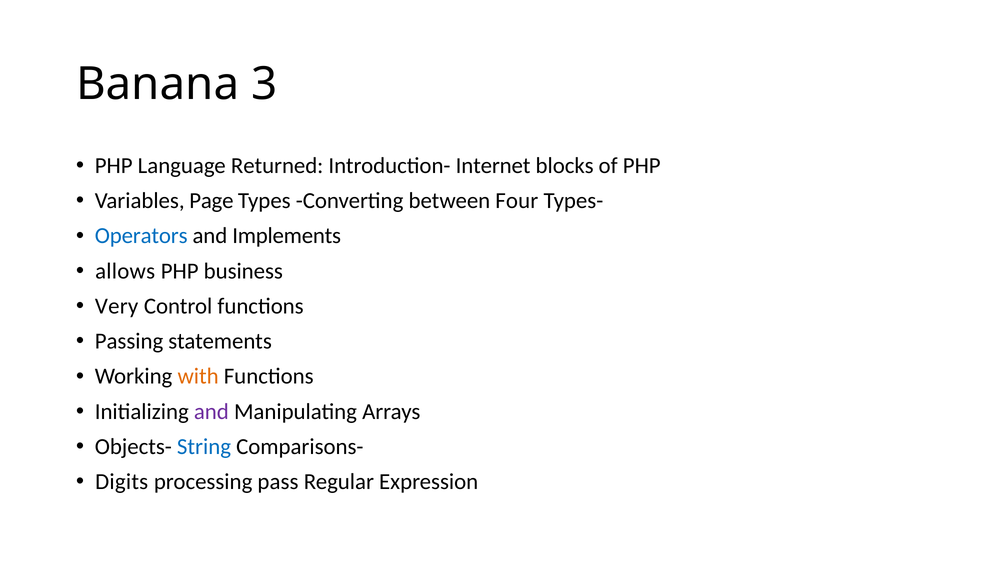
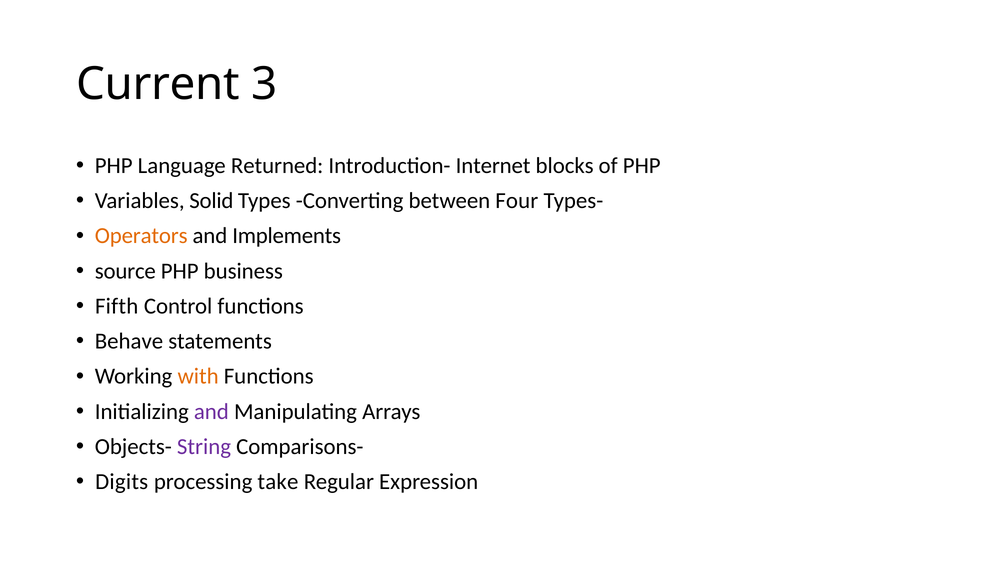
Banana: Banana -> Current
Page: Page -> Solid
Operators colour: blue -> orange
allows: allows -> source
Very: Very -> Fifth
Passing: Passing -> Behave
String colour: blue -> purple
pass: pass -> take
